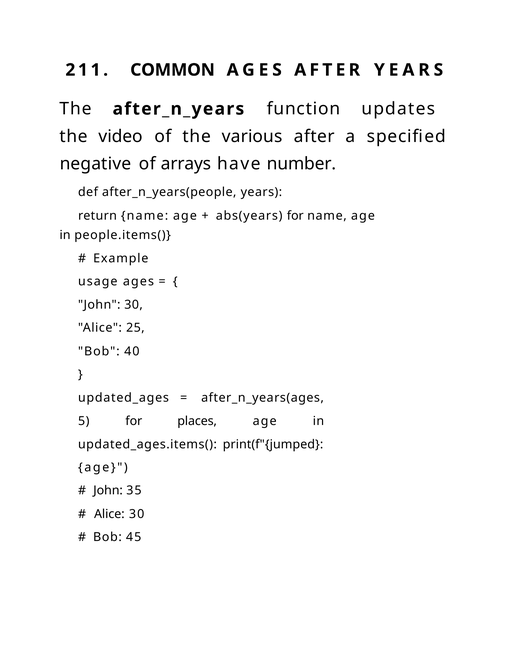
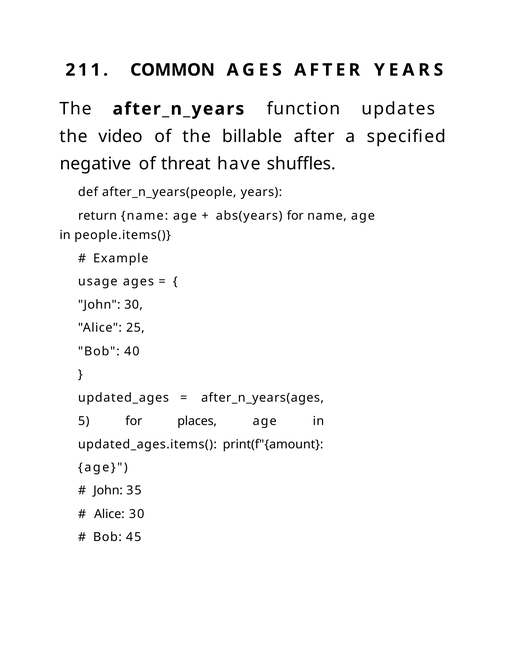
various: various -> billable
arrays: arrays -> threat
number: number -> shuffles
print(f"{jumped: print(f"{jumped -> print(f"{amount
